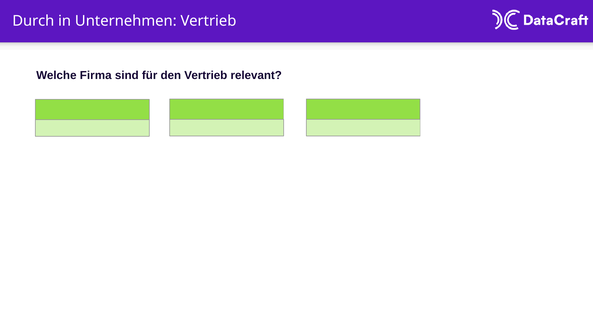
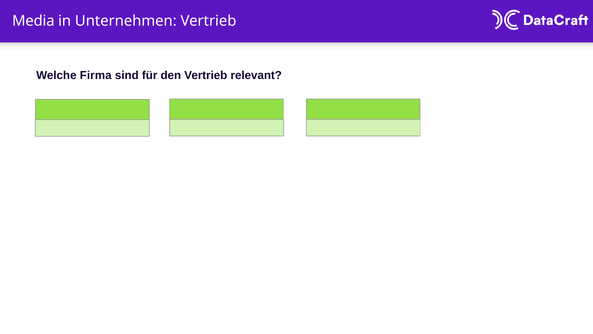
Durch: Durch -> Media
